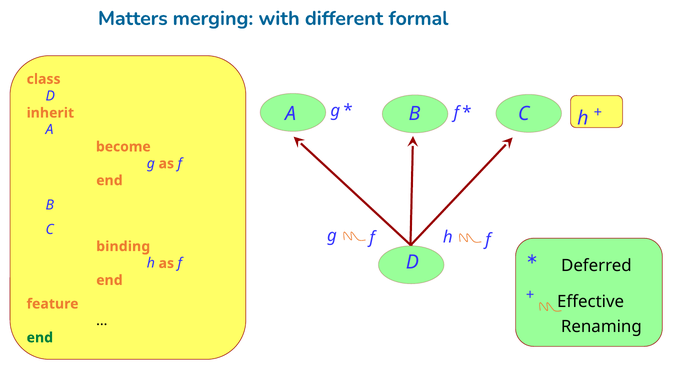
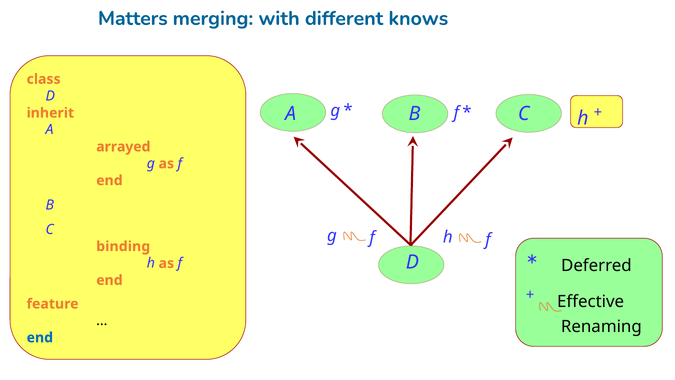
formal: formal -> knows
become: become -> arrayed
end at (40, 337) colour: green -> blue
